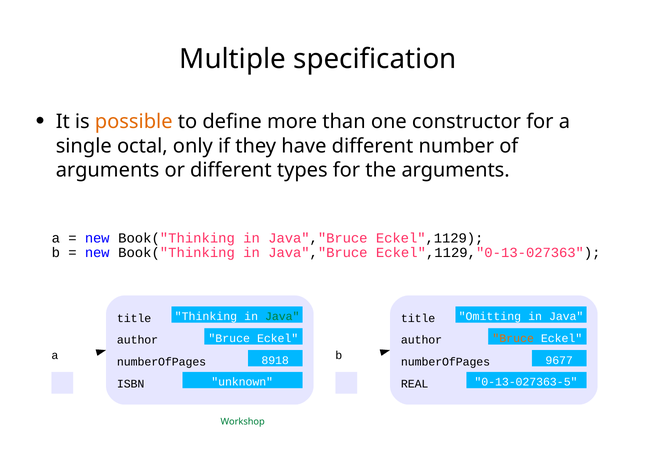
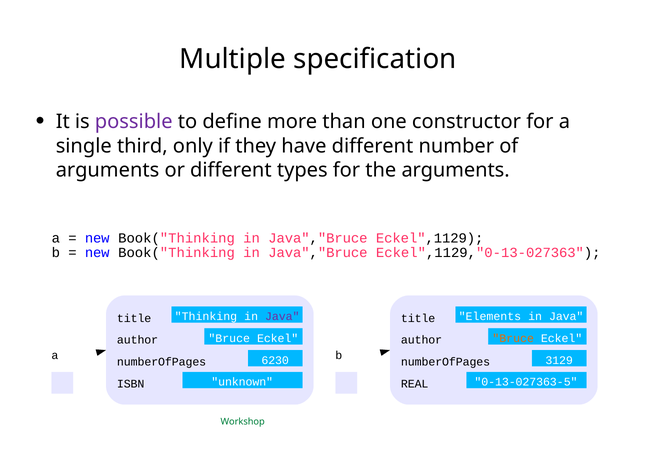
possible colour: orange -> purple
octal: octal -> third
Java at (282, 317) colour: green -> purple
Omitting: Omitting -> Elements
8918: 8918 -> 6230
9677: 9677 -> 3129
